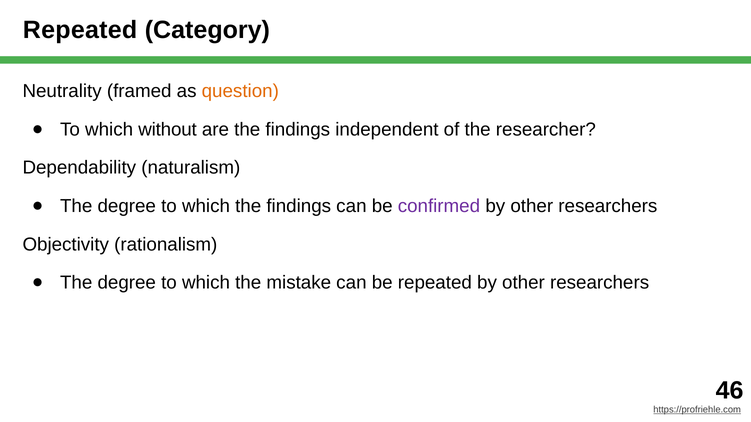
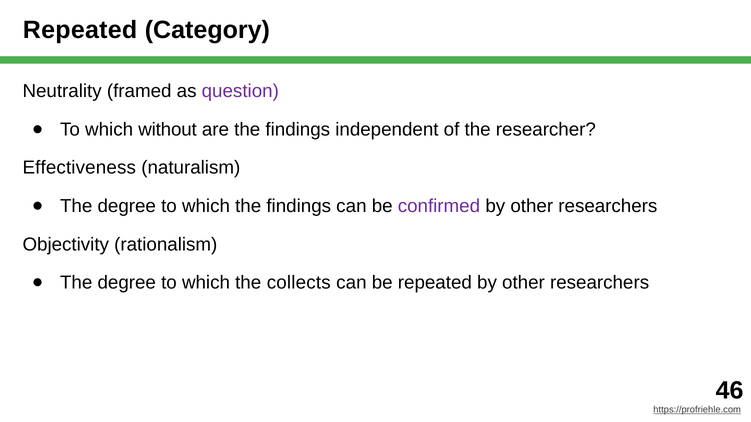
question colour: orange -> purple
Dependability: Dependability -> Effectiveness
mistake: mistake -> collects
